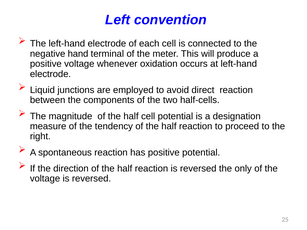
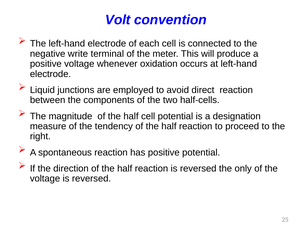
Left: Left -> Volt
hand: hand -> write
